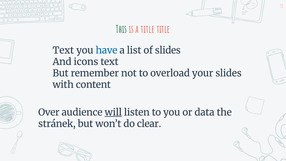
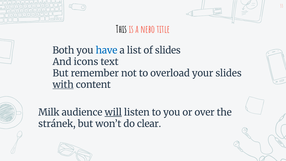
This colour: green -> black
a title: title -> nebo
Text at (63, 50): Text -> Both
with underline: none -> present
Over: Over -> Milk
data: data -> over
